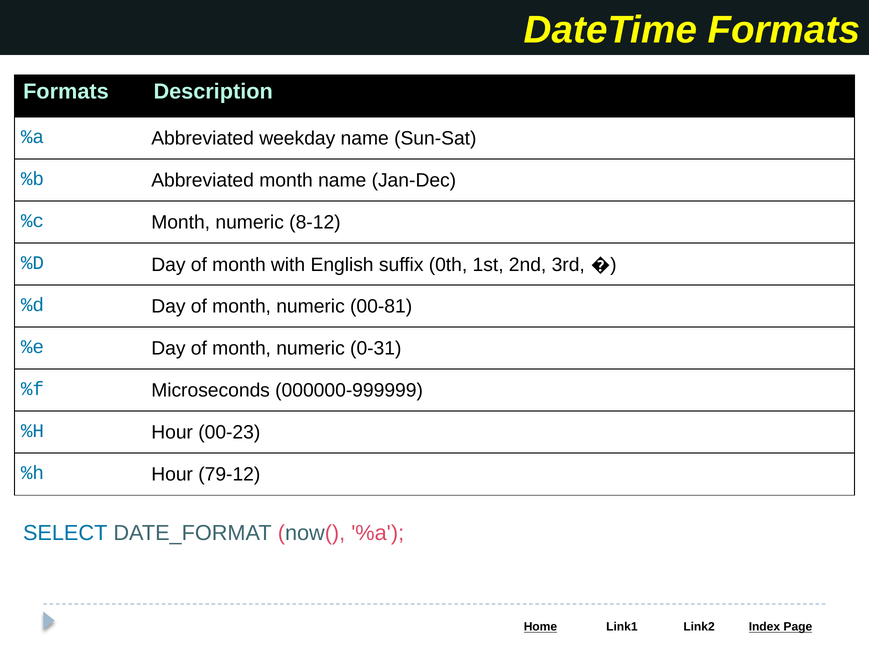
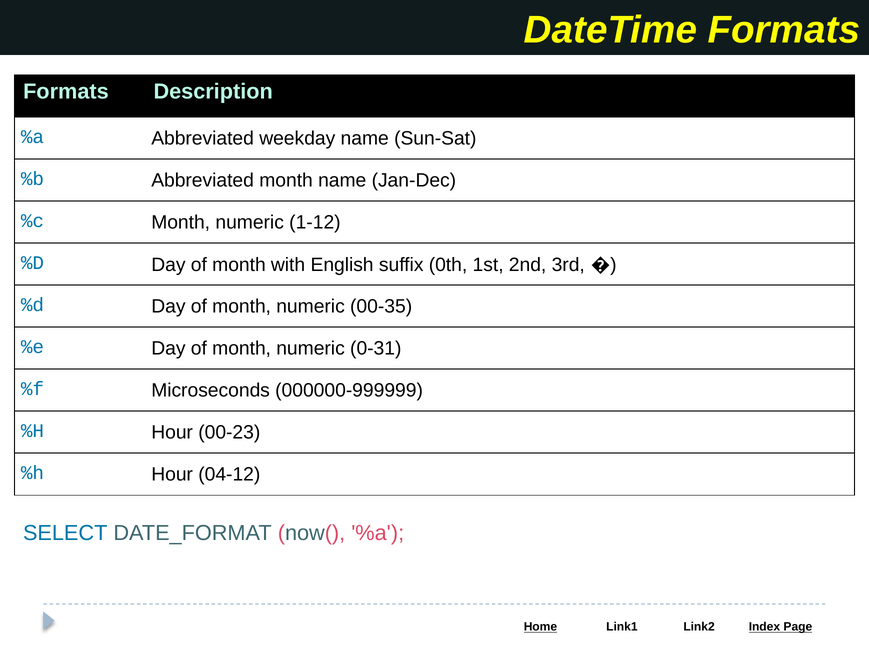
8-12: 8-12 -> 1-12
00-81: 00-81 -> 00-35
79-12: 79-12 -> 04-12
